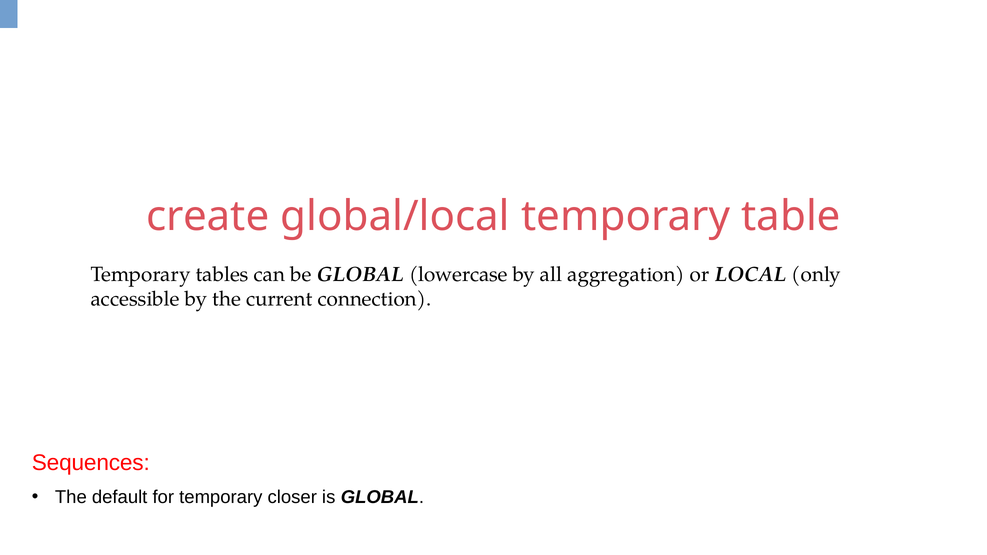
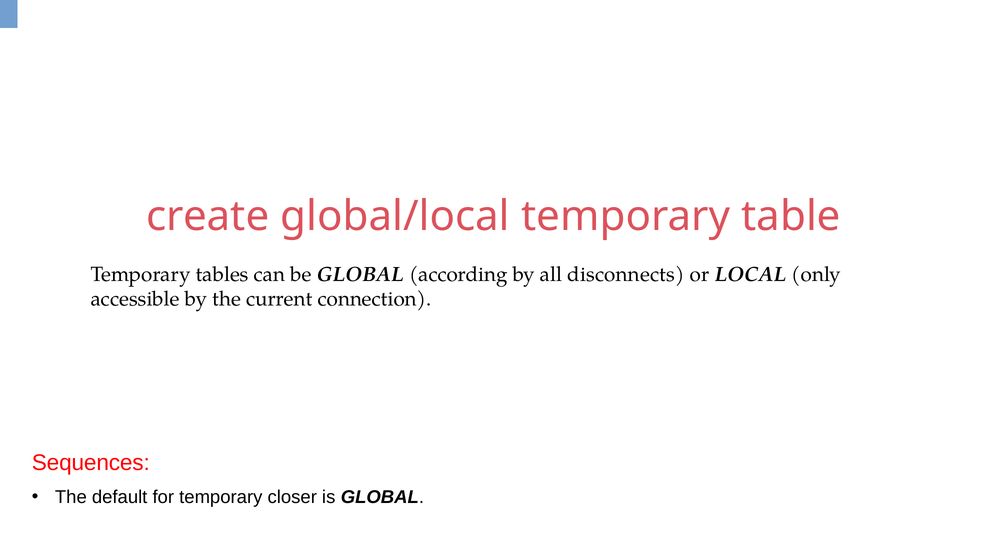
lowercase: lowercase -> according
aggregation: aggregation -> disconnects
